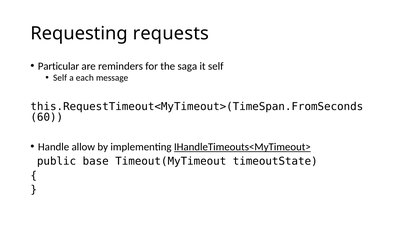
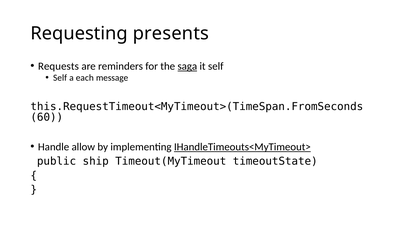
requests: requests -> presents
Particular: Particular -> Requests
saga underline: none -> present
base: base -> ship
